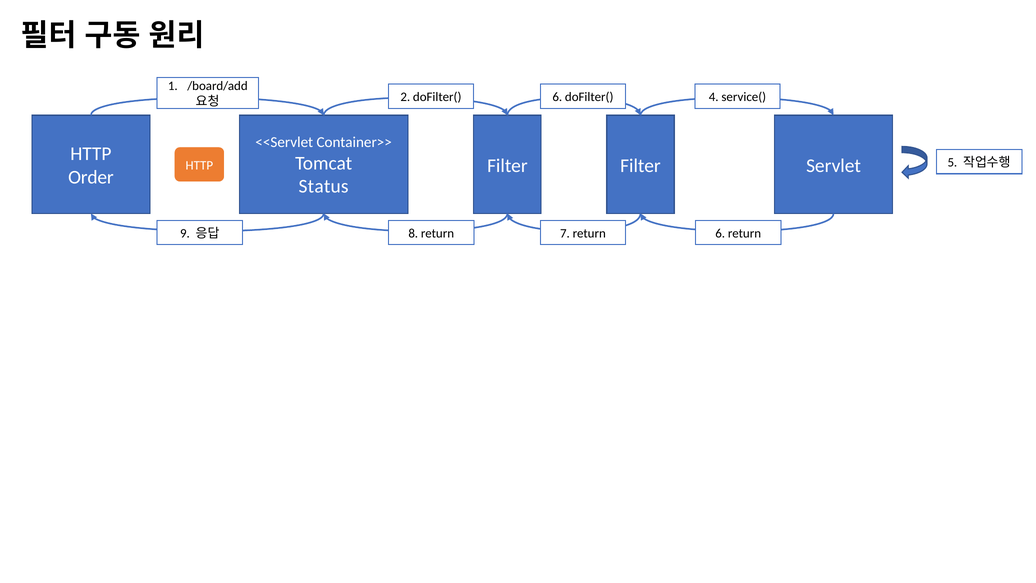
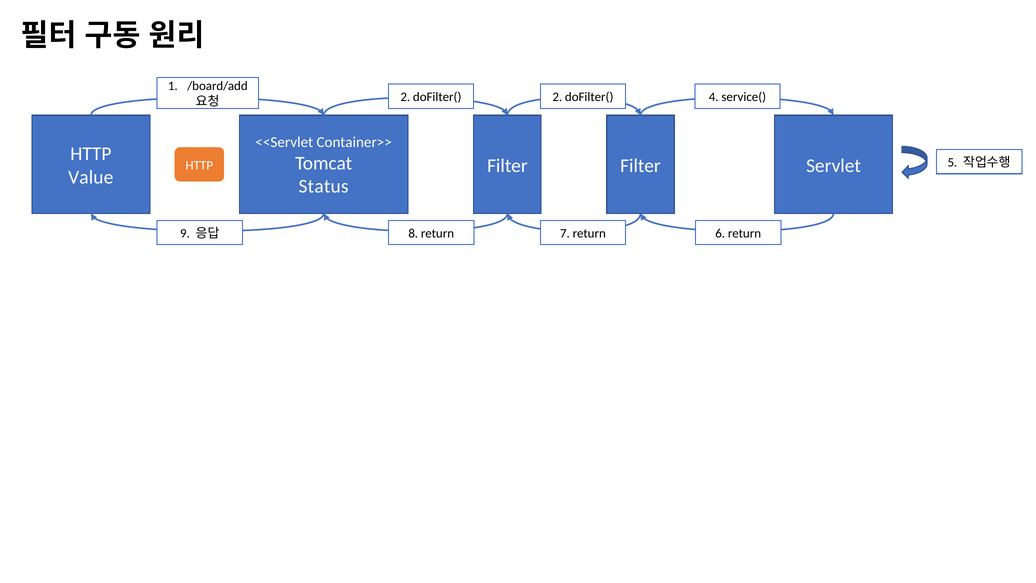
doFilter( 6: 6 -> 2
Order: Order -> Value
